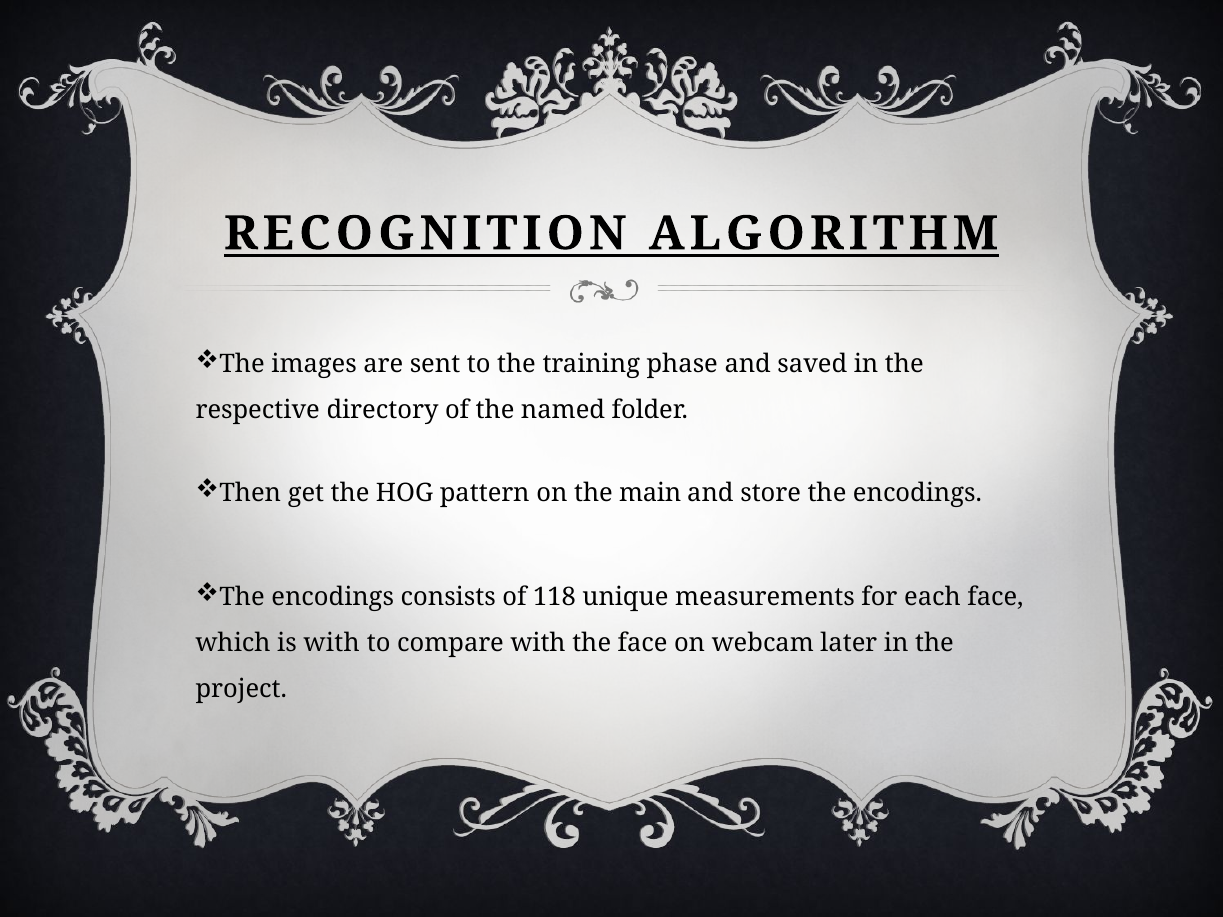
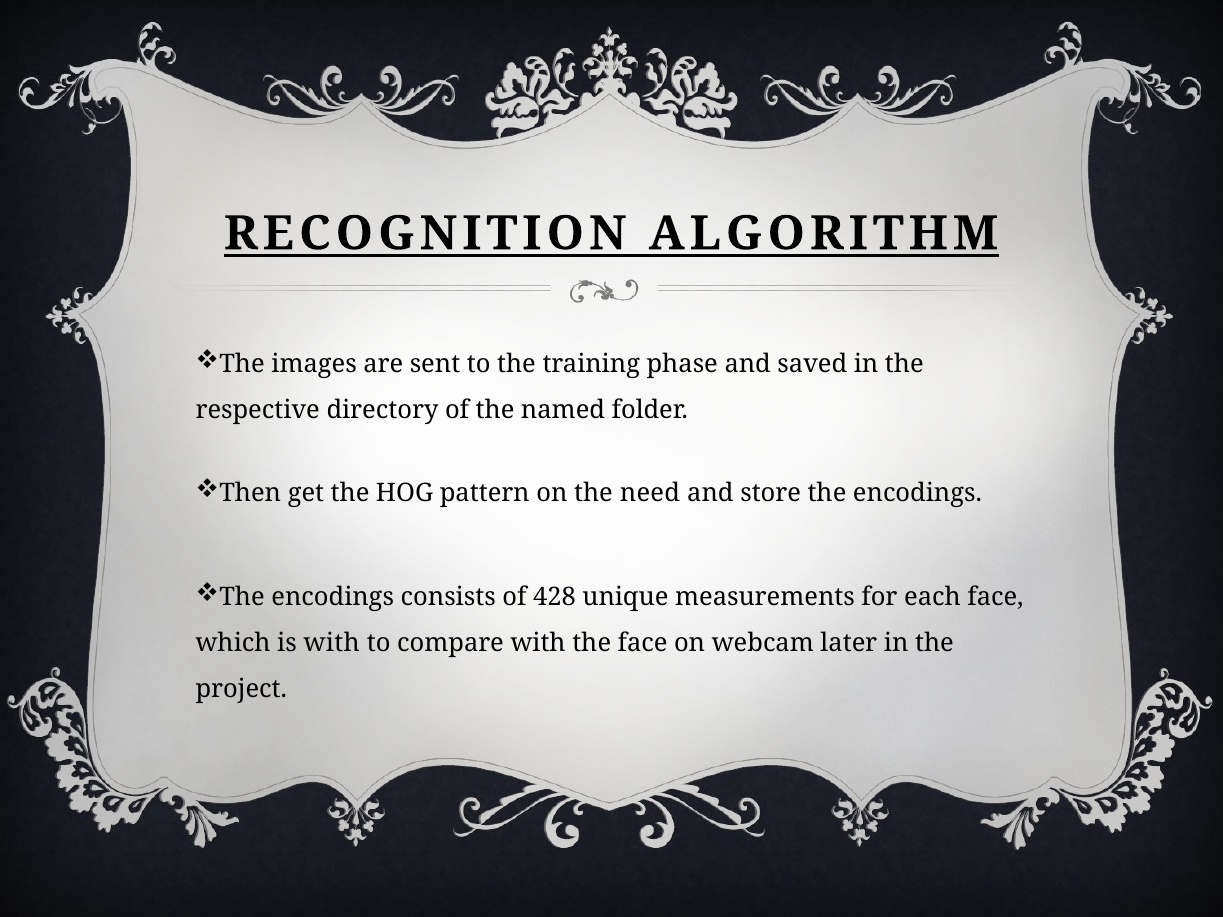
main: main -> need
118: 118 -> 428
